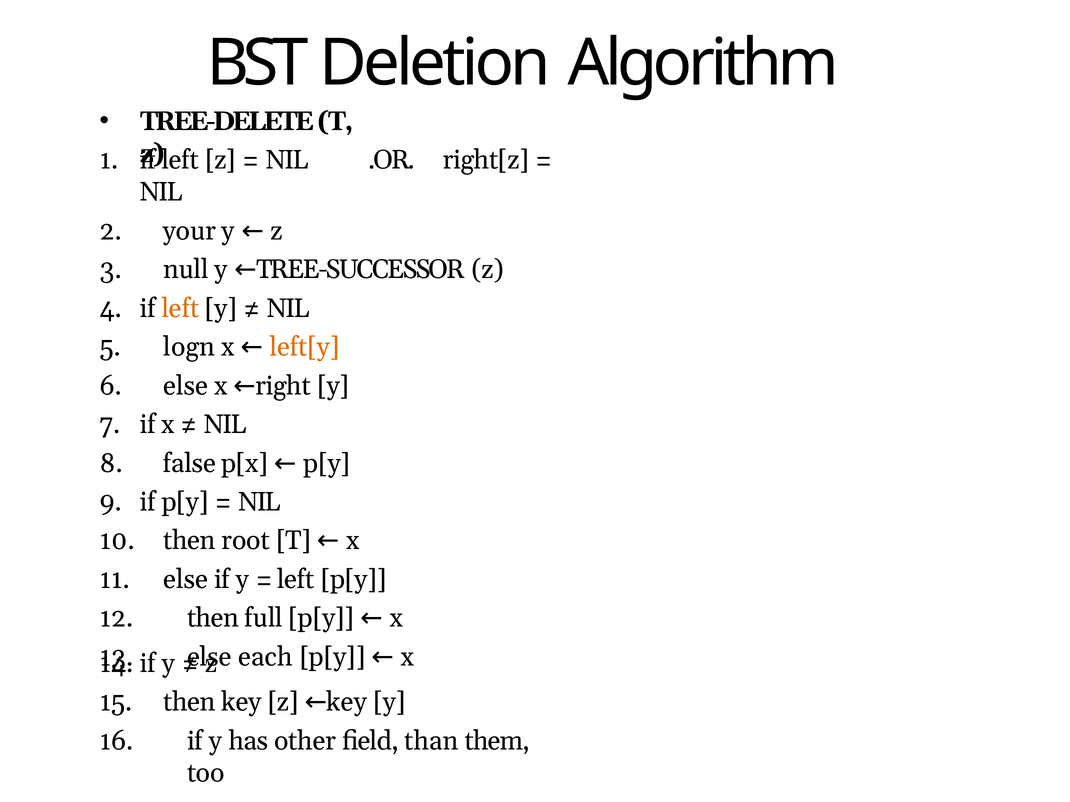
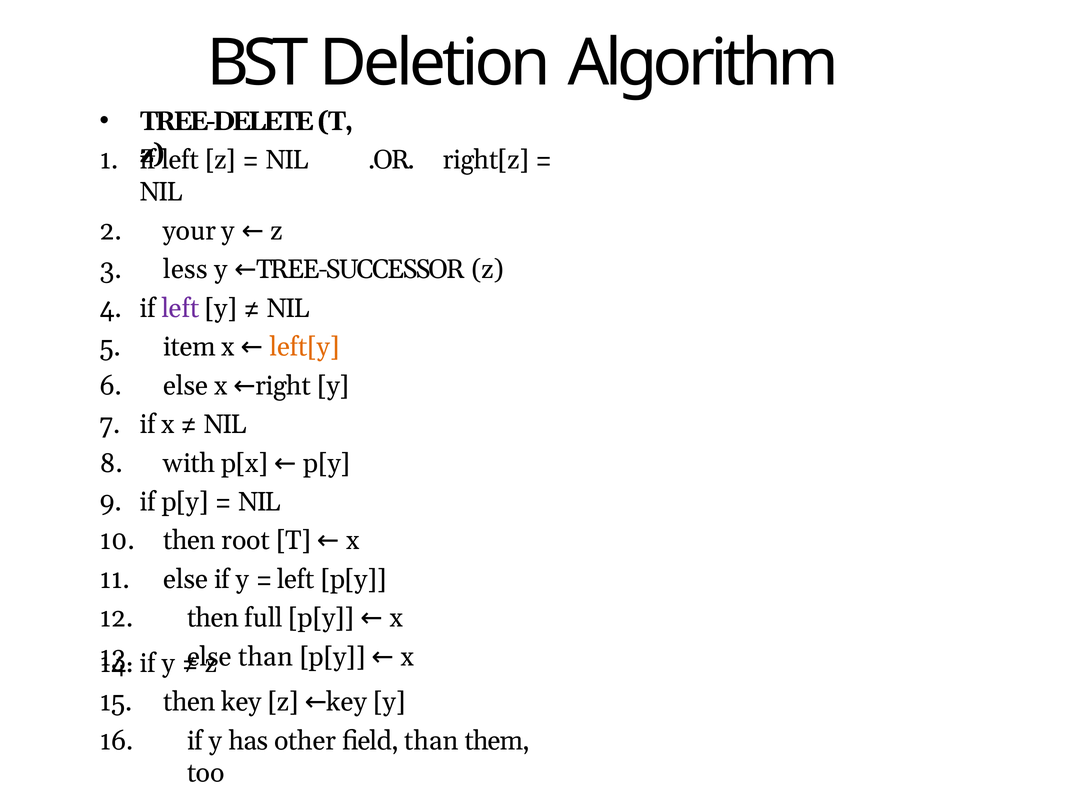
null: null -> less
left at (180, 309) colour: orange -> purple
logn: logn -> item
false: false -> with
each at (265, 657): each -> than
